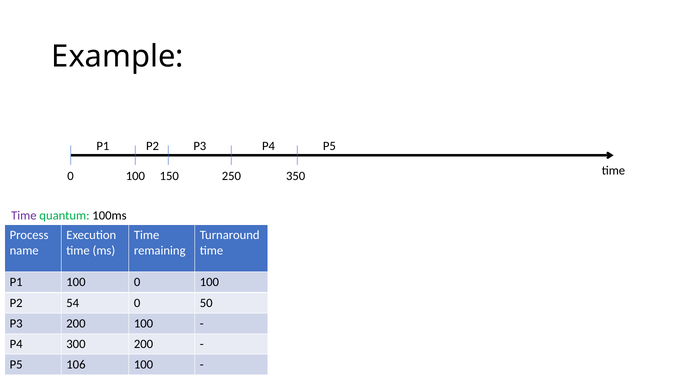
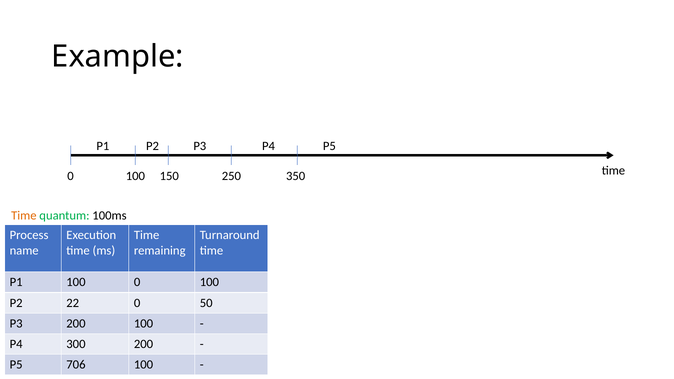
Time at (24, 216) colour: purple -> orange
54: 54 -> 22
106: 106 -> 706
